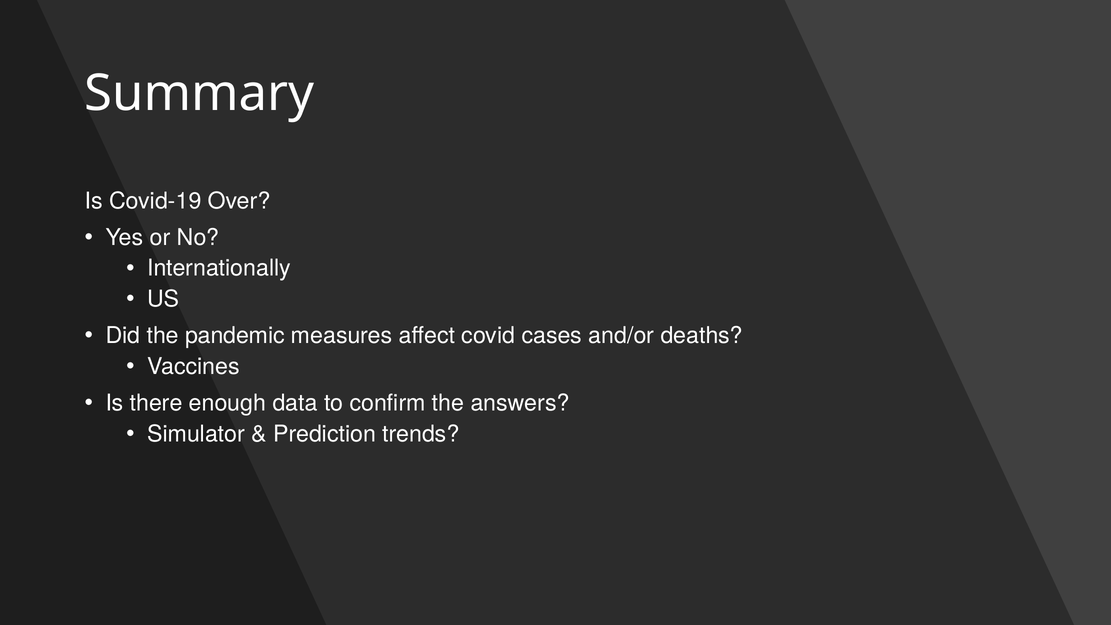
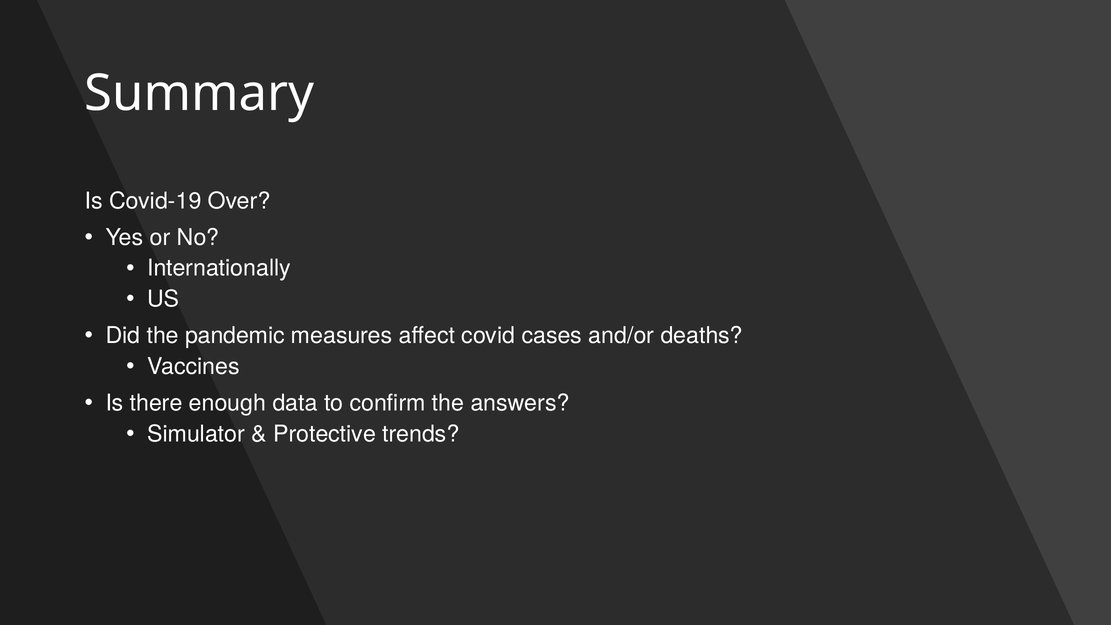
Prediction: Prediction -> Protective
